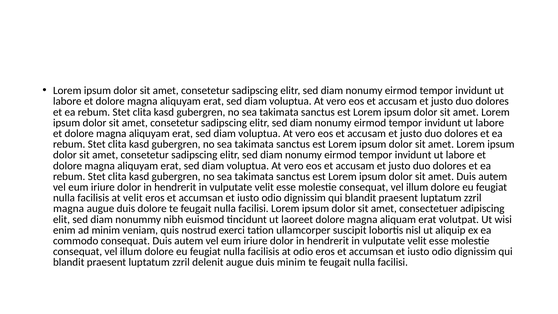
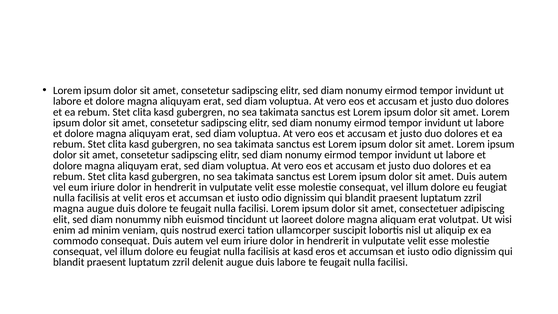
at odio: odio -> kasd
duis minim: minim -> labore
